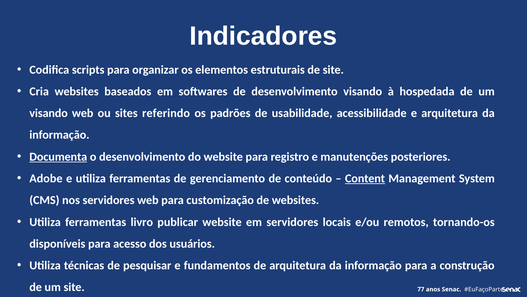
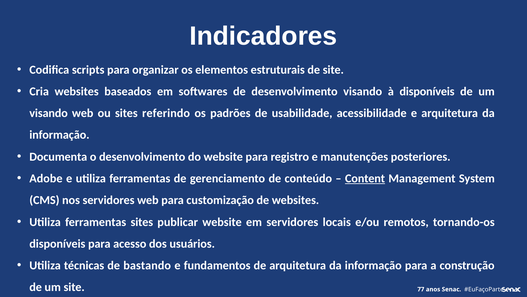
à hospedada: hospedada -> disponíveis
Documenta underline: present -> none
ferramentas livro: livro -> sites
pesquisar: pesquisar -> bastando
